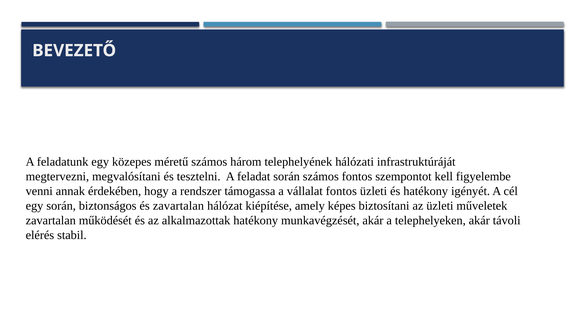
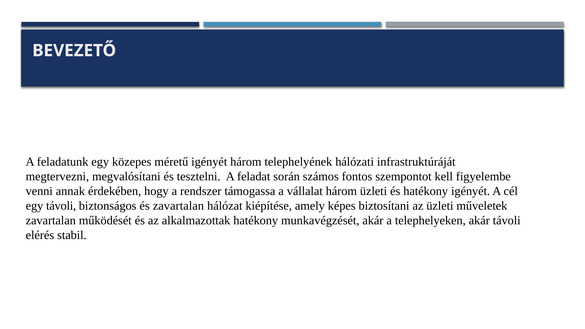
méretű számos: számos -> igényét
vállalat fontos: fontos -> három
egy során: során -> távoli
